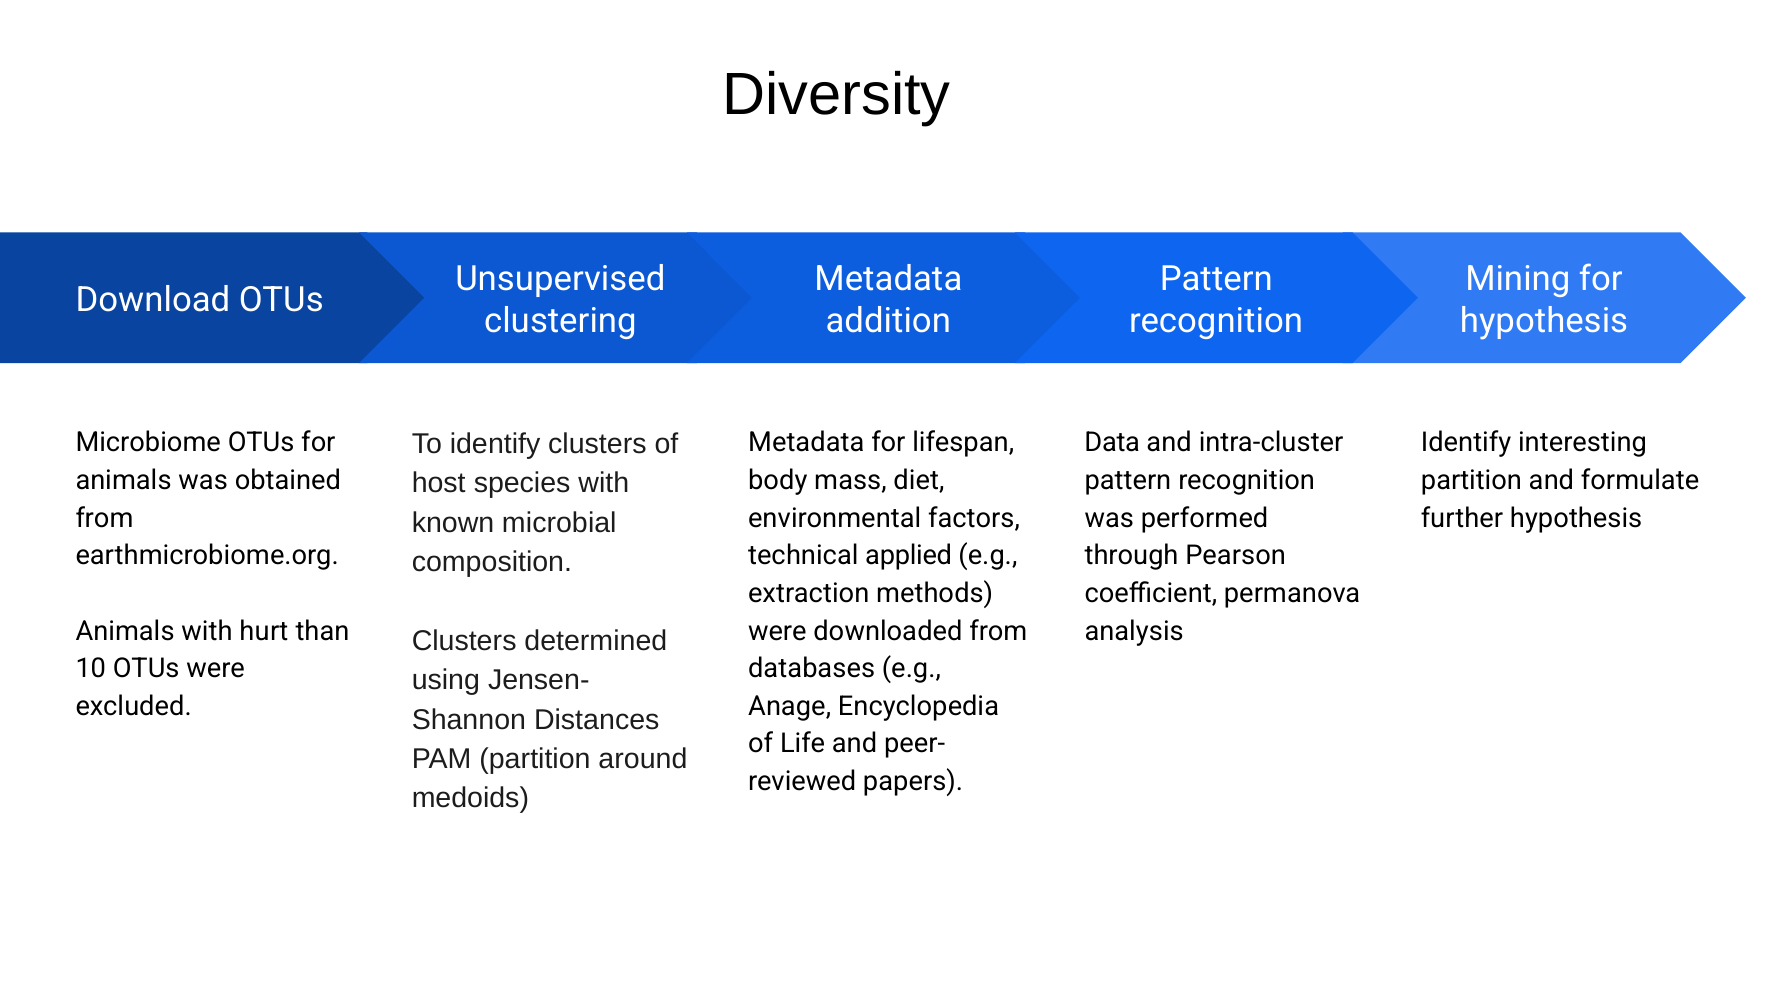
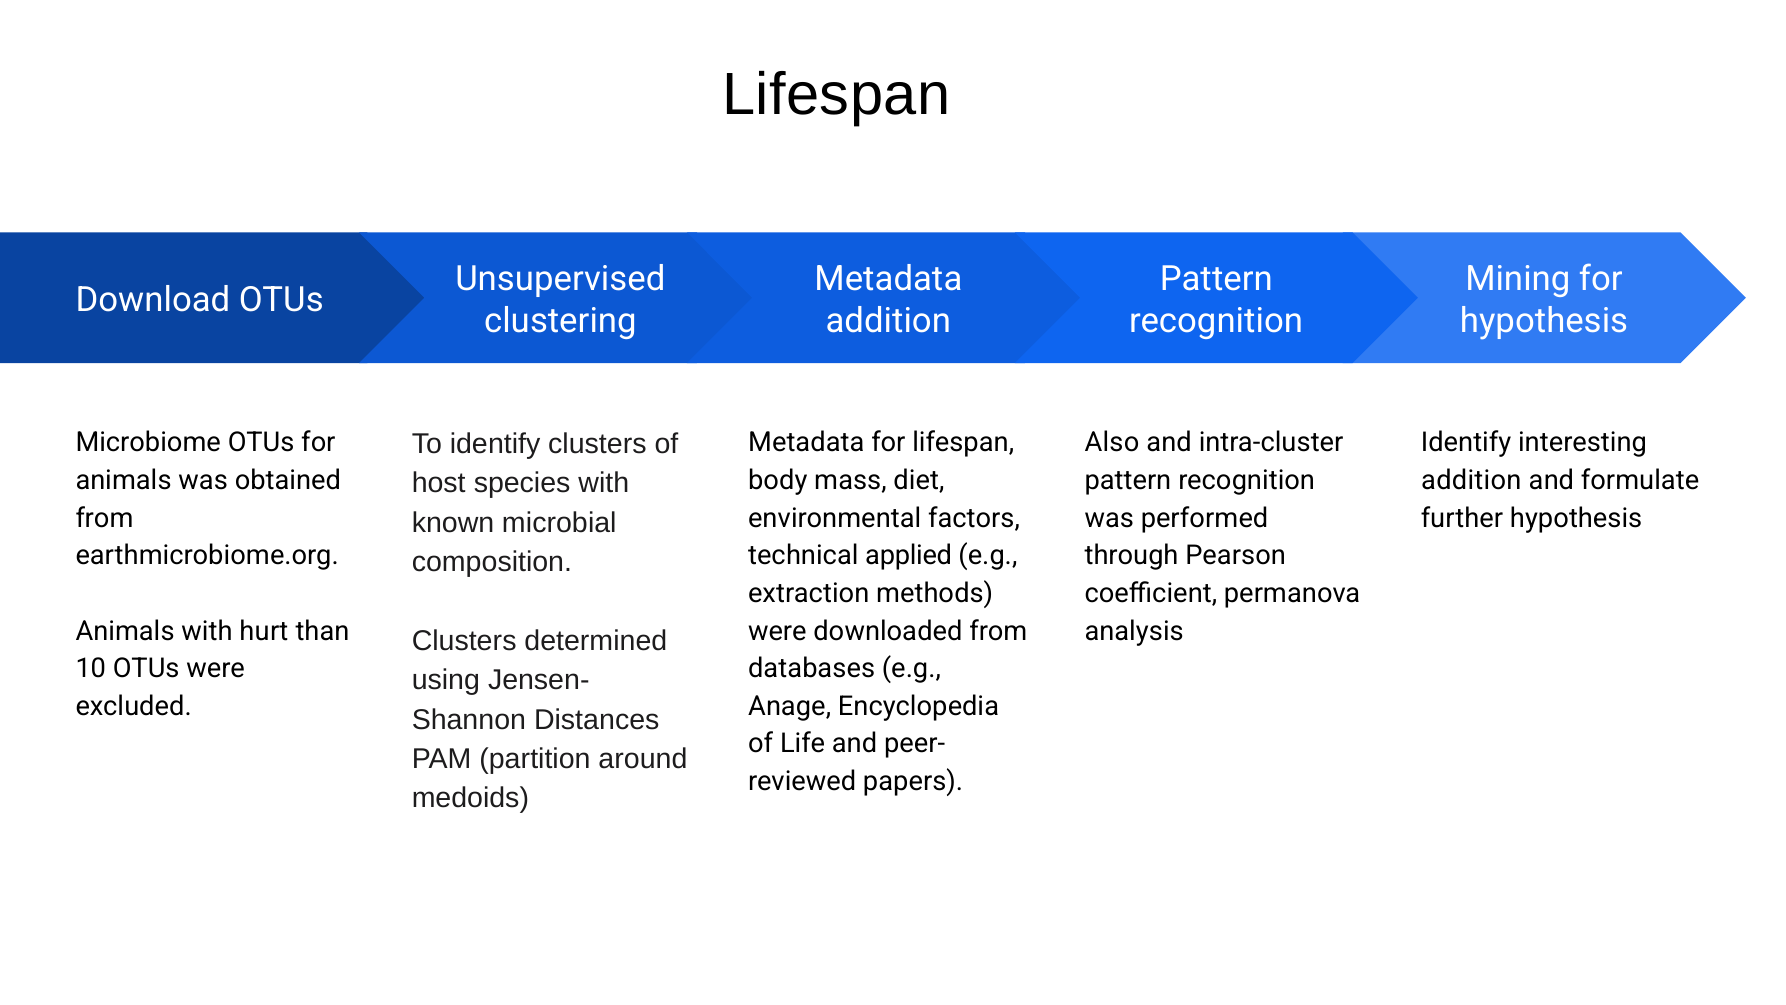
Diversity at (836, 94): Diversity -> Lifespan
Data: Data -> Also
partition at (1471, 480): partition -> addition
